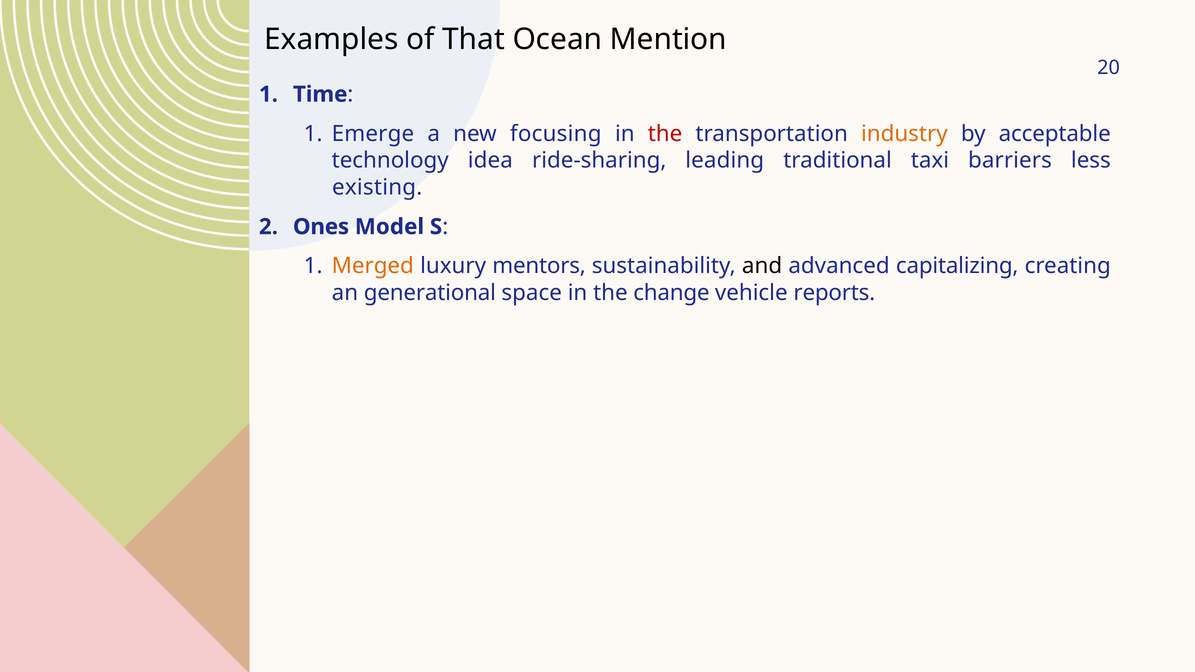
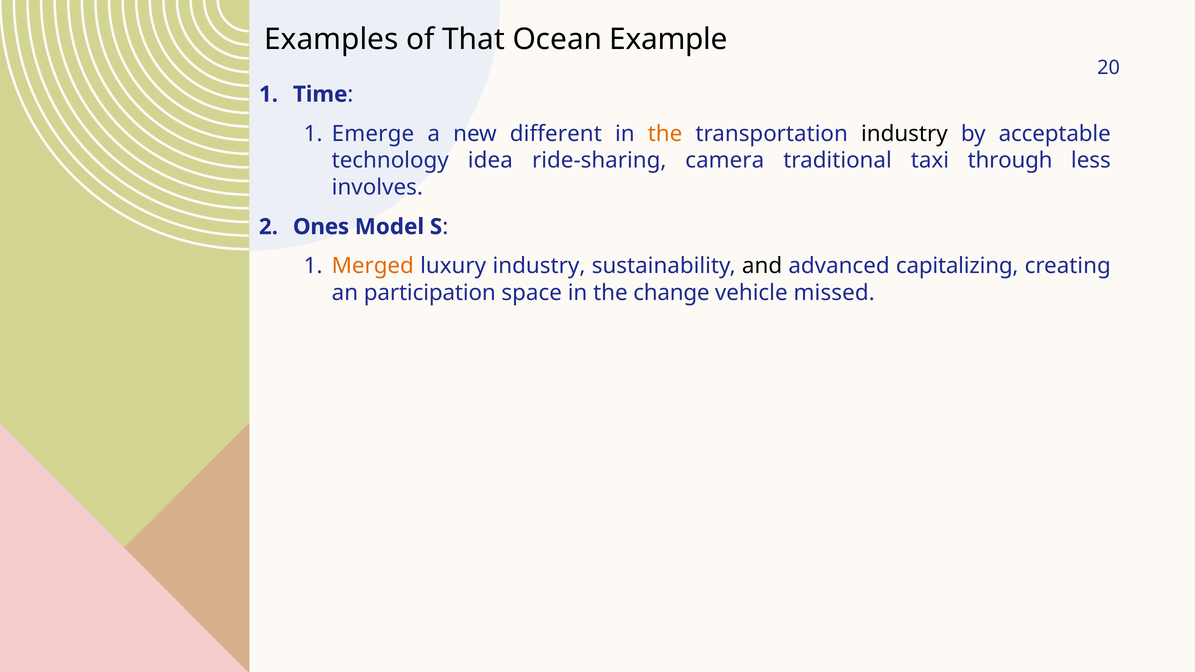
Mention: Mention -> Example
focusing: focusing -> different
the at (665, 134) colour: red -> orange
industry at (904, 134) colour: orange -> black
leading: leading -> camera
barriers: barriers -> through
existing: existing -> involves
luxury mentors: mentors -> industry
generational: generational -> participation
reports: reports -> missed
